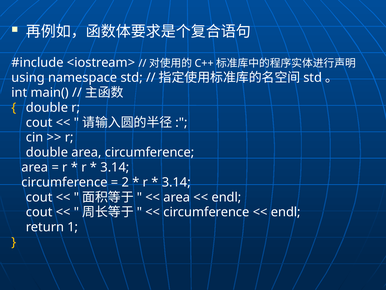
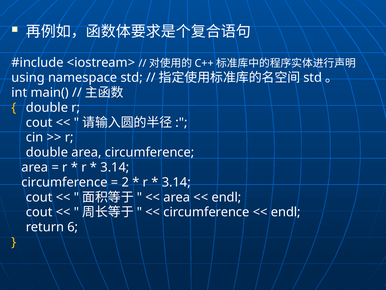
1: 1 -> 6
